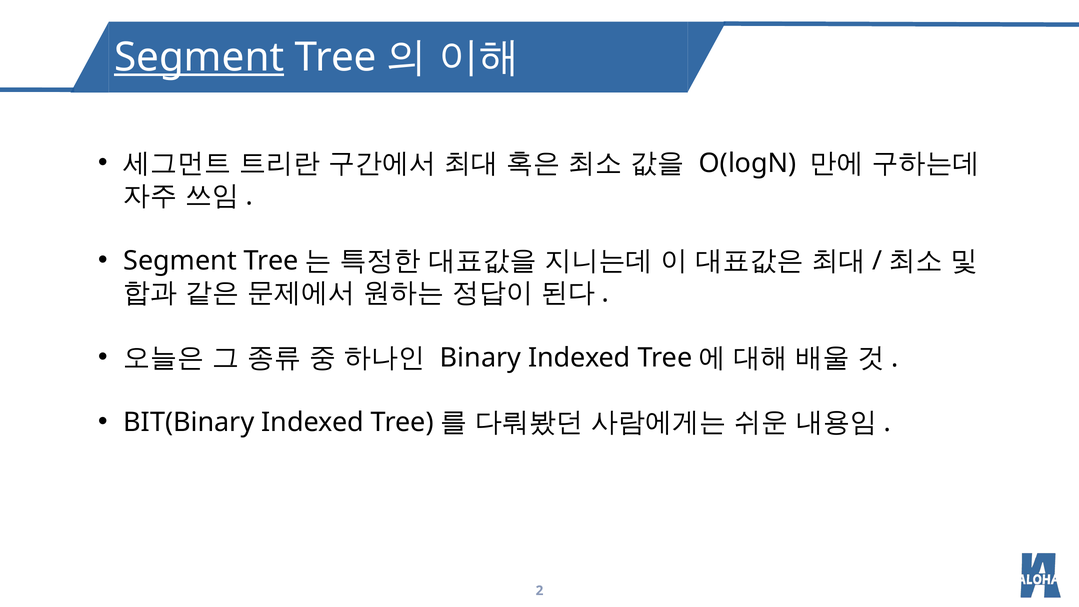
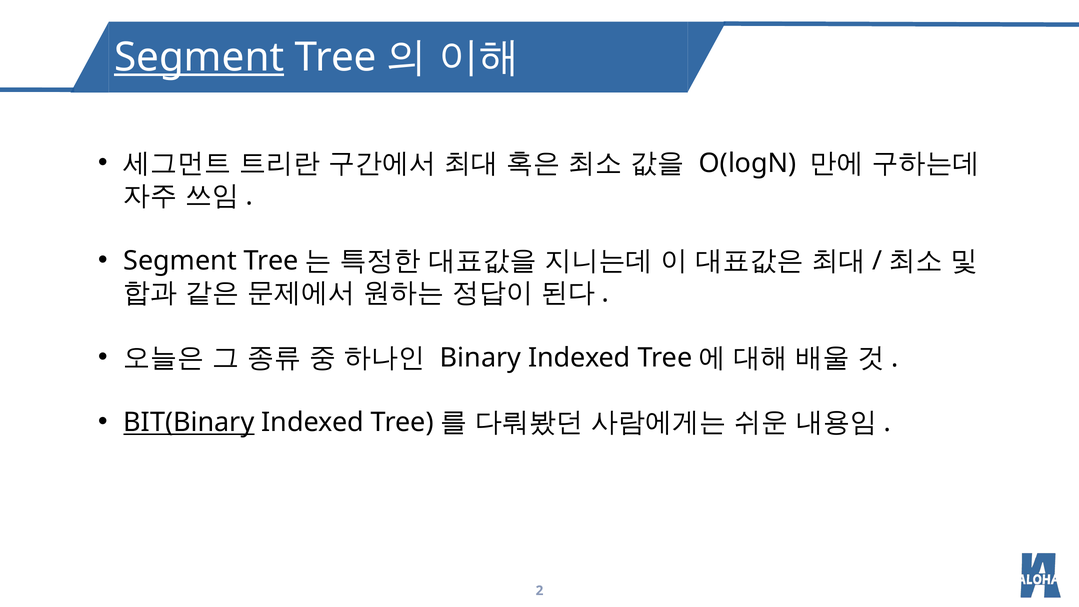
BIT(Binary underline: none -> present
